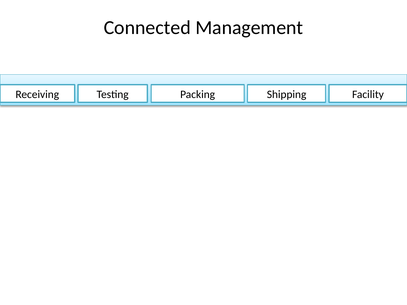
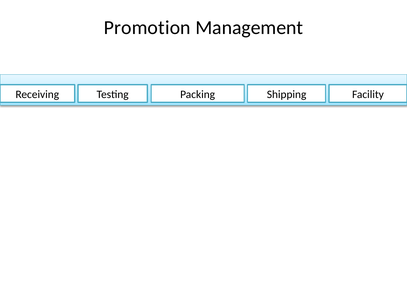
Connected: Connected -> Promotion
